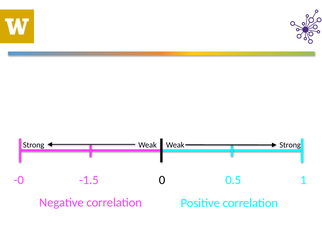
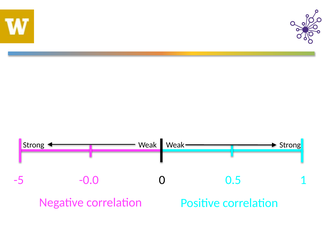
-0: -0 -> -5
-1.5: -1.5 -> -0.0
